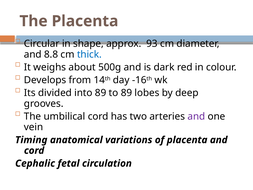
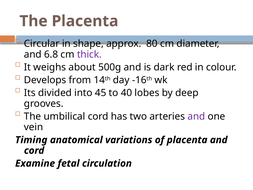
93: 93 -> 80
8.8: 8.8 -> 6.8
thick colour: blue -> purple
into 89: 89 -> 45
to 89: 89 -> 40
Cephalic: Cephalic -> Examine
